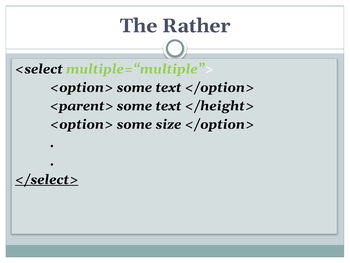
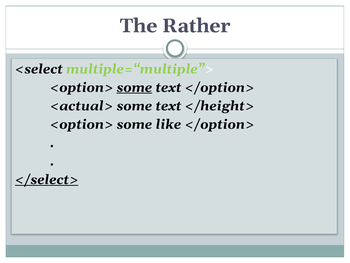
some at (134, 87) underline: none -> present
<parent>: <parent> -> <actual>
size: size -> like
